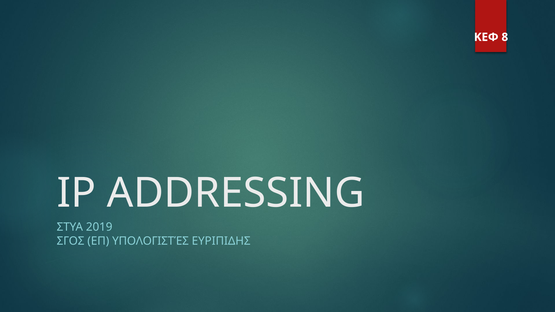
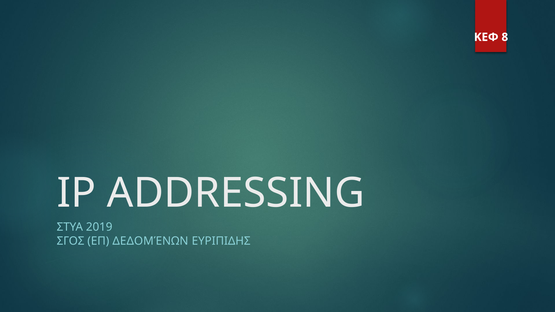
ΥΠΟΛΟΓΙΣΤΈΣ: ΥΠΟΛΟΓΙΣΤΈΣ -> ΔΕΔΟΜΈΝΩΝ
